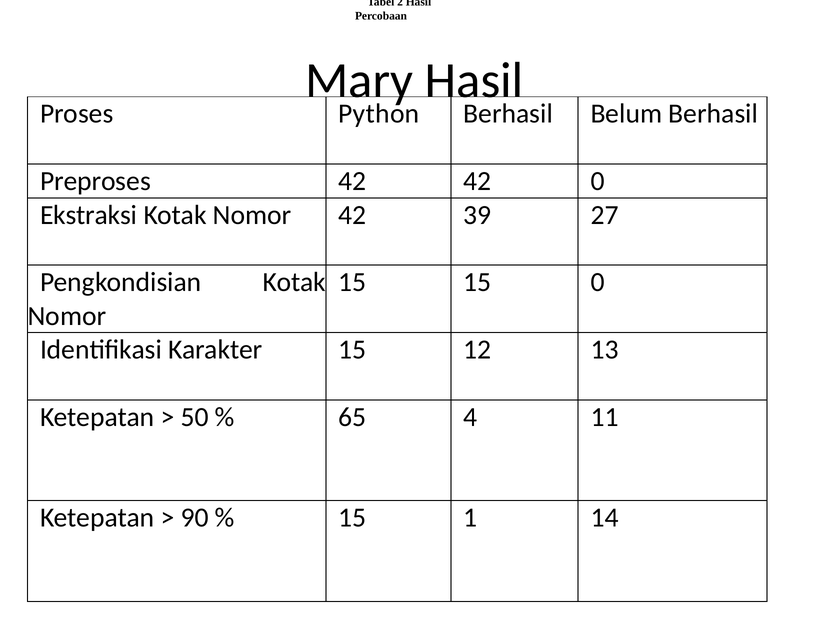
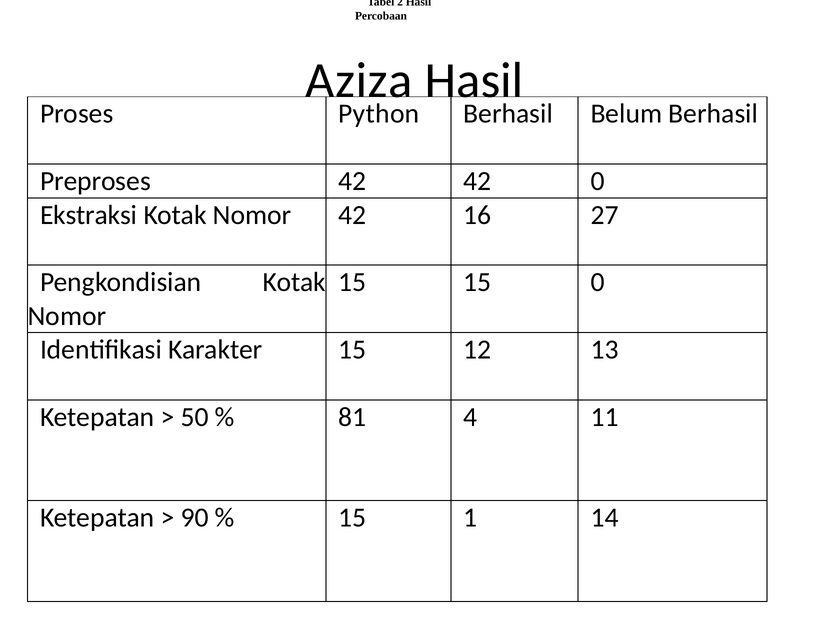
Mary: Mary -> Aziza
39: 39 -> 16
65: 65 -> 81
